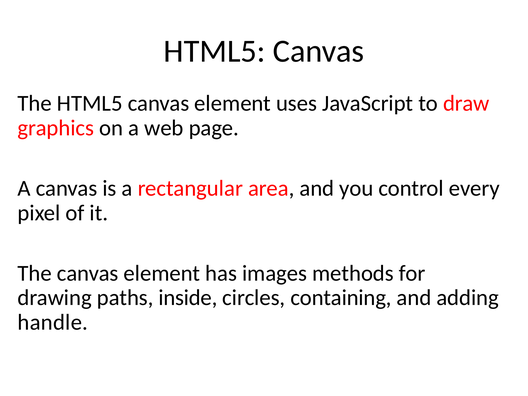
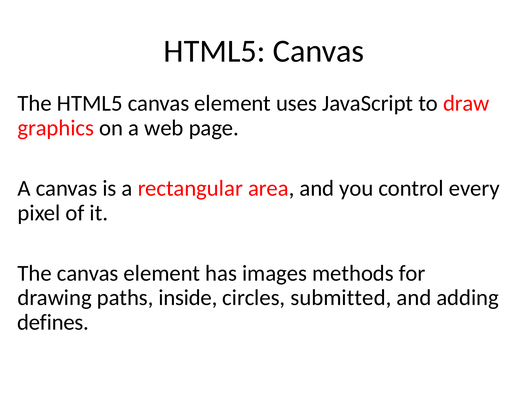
containing: containing -> submitted
handle: handle -> defines
